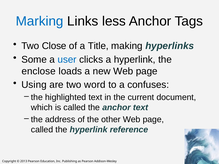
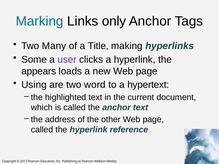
less: less -> only
Close: Close -> Many
user colour: blue -> purple
enclose: enclose -> appears
confuses: confuses -> hypertext
